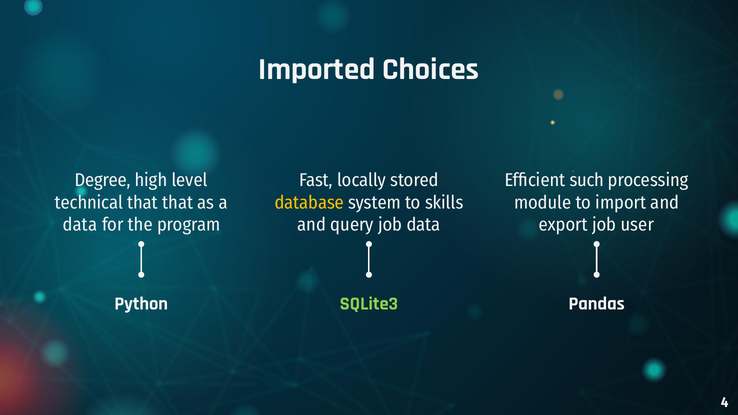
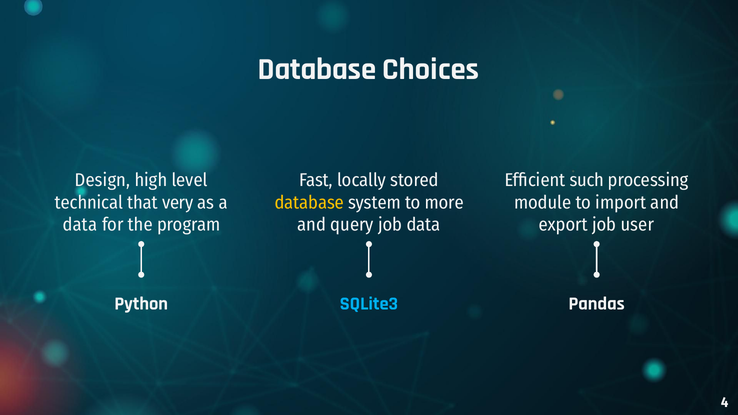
Imported at (317, 69): Imported -> Database
Degree: Degree -> Design
that that: that -> very
skills: skills -> more
SQLite3 colour: light green -> light blue
